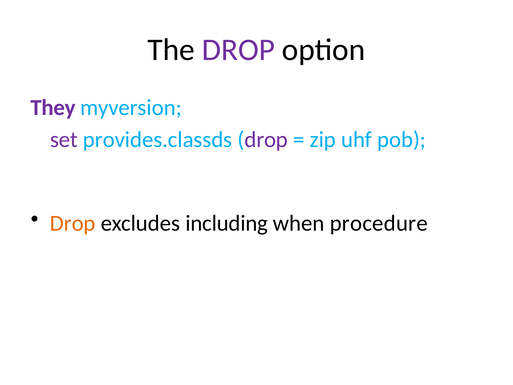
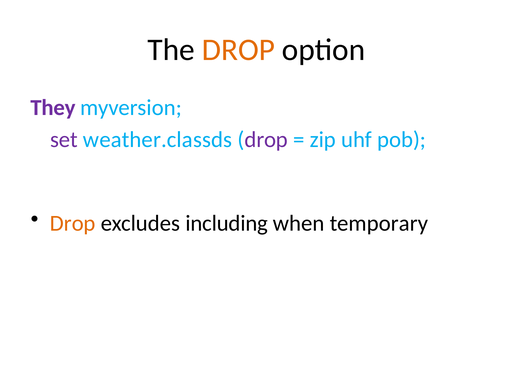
DROP at (238, 50) colour: purple -> orange
provides.classds: provides.classds -> weather.classds
procedure: procedure -> temporary
